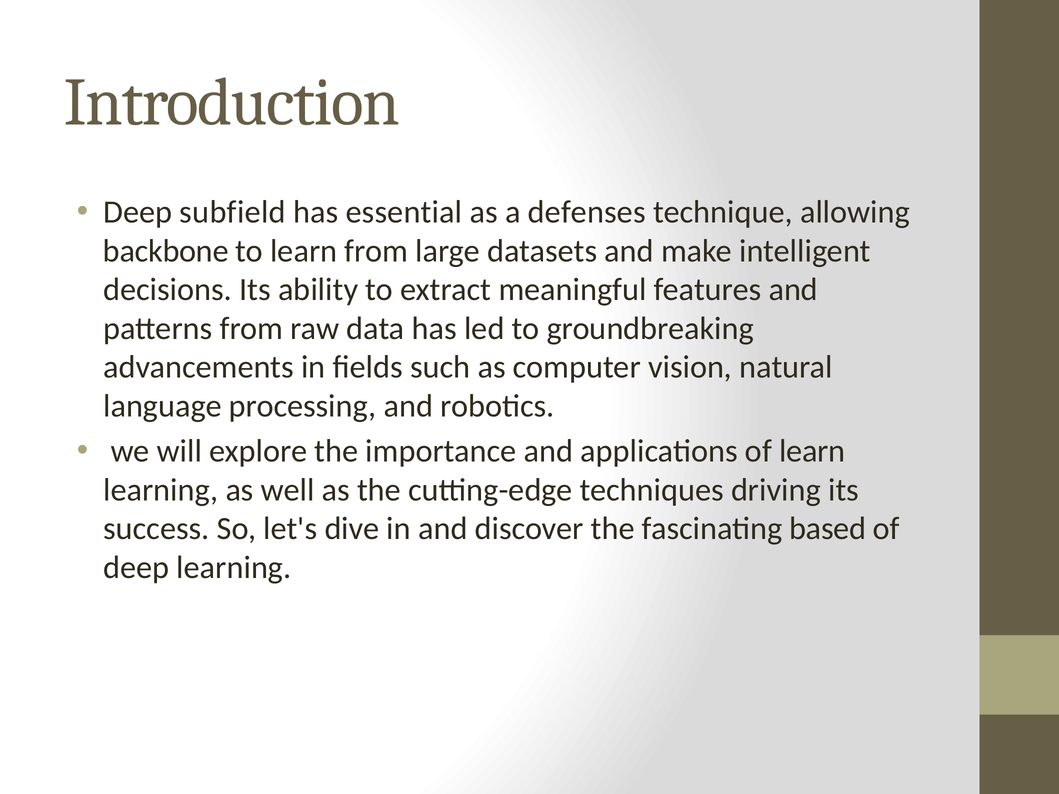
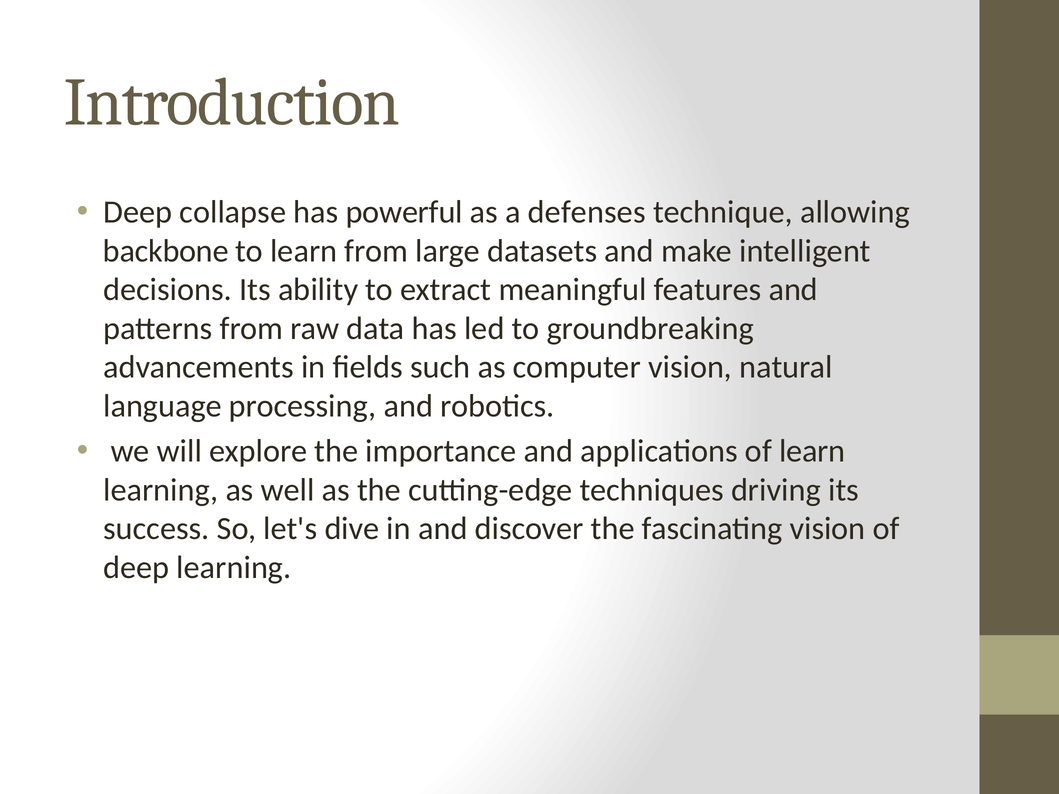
subfield: subfield -> collapse
essential: essential -> powerful
fascinating based: based -> vision
